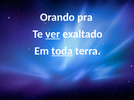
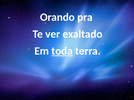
ver underline: present -> none
